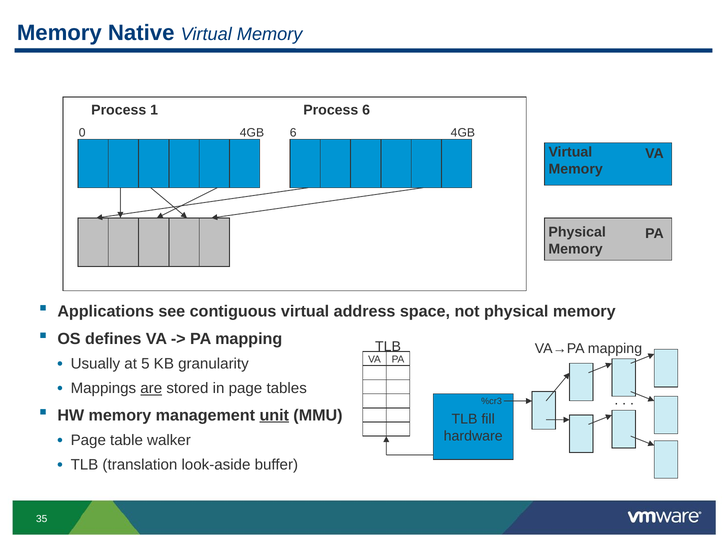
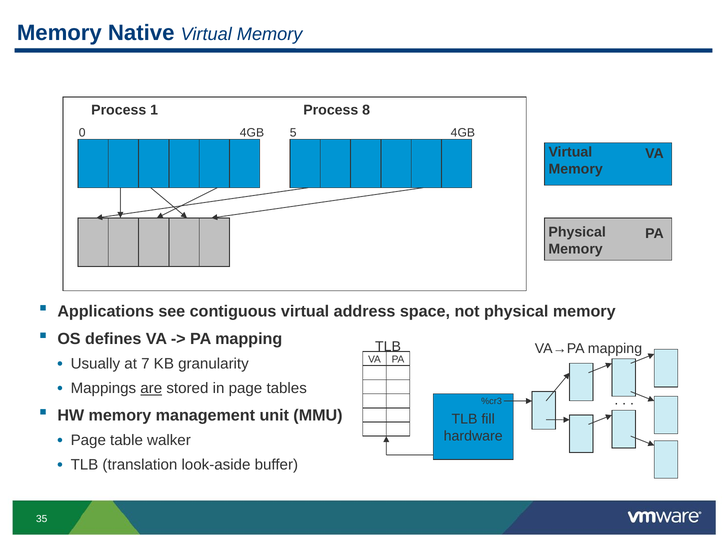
Process 6: 6 -> 8
4GB 6: 6 -> 5
5: 5 -> 7
unit underline: present -> none
